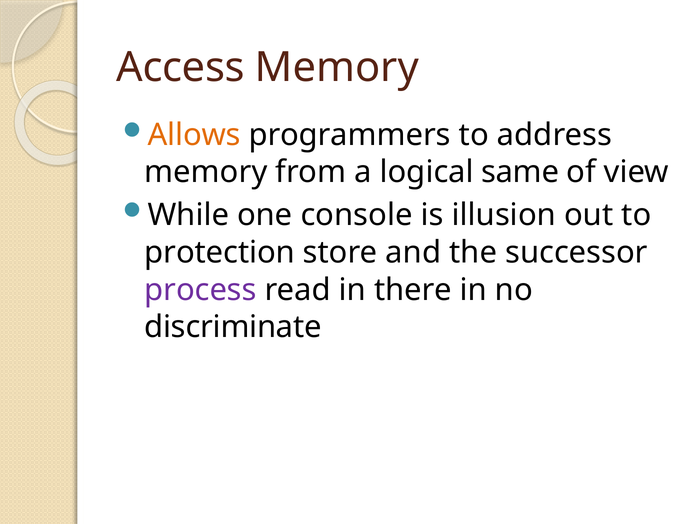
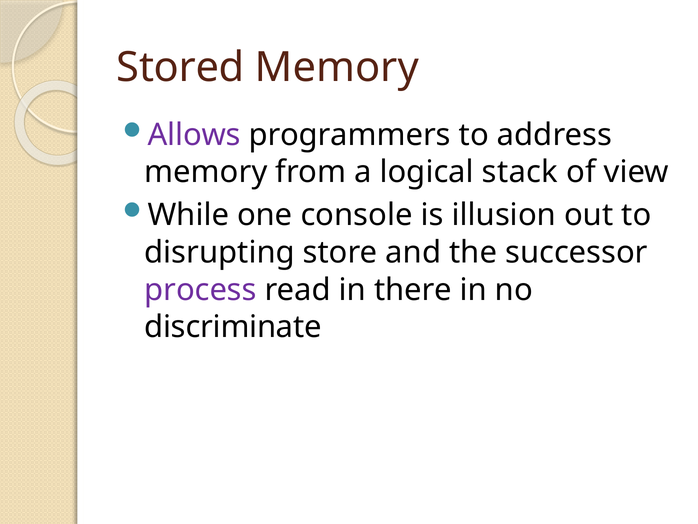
Access: Access -> Stored
Allows colour: orange -> purple
same: same -> stack
protection: protection -> disrupting
